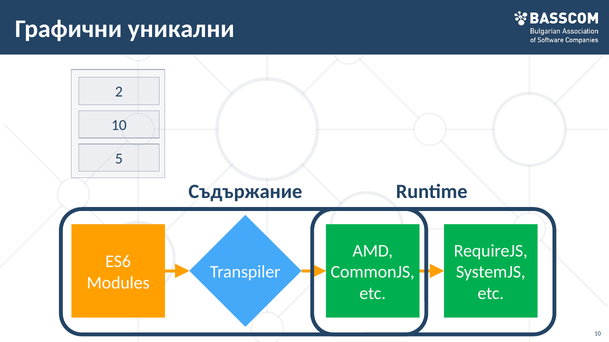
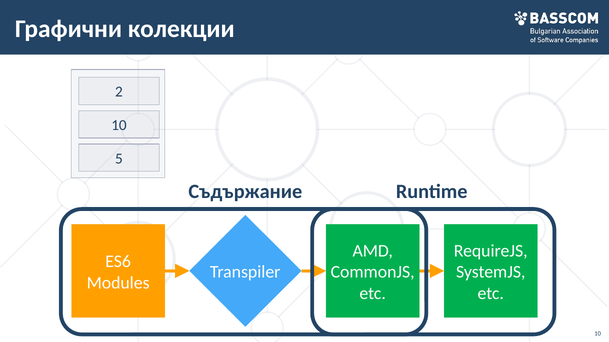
уникални: уникални -> колекции
